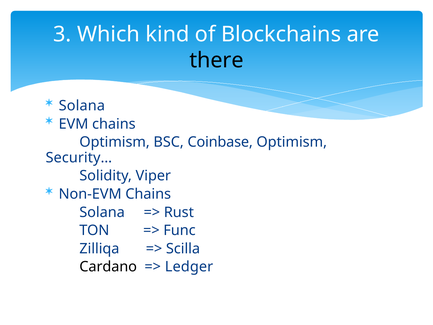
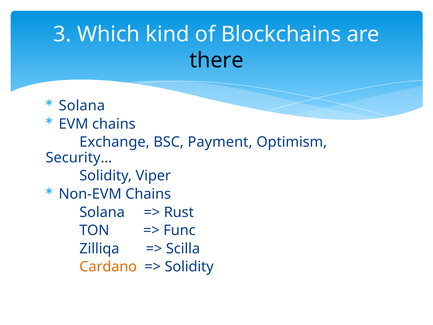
Optimism at (115, 142): Optimism -> Exchange
Coinbase: Coinbase -> Payment
Cardano colour: black -> orange
Ledger at (189, 267): Ledger -> Solidity
